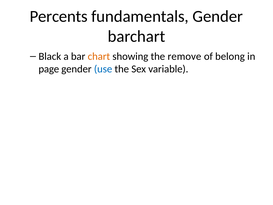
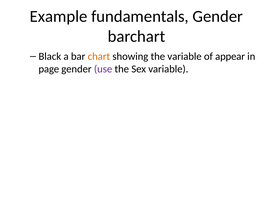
Percents: Percents -> Example
the remove: remove -> variable
belong: belong -> appear
use colour: blue -> purple
